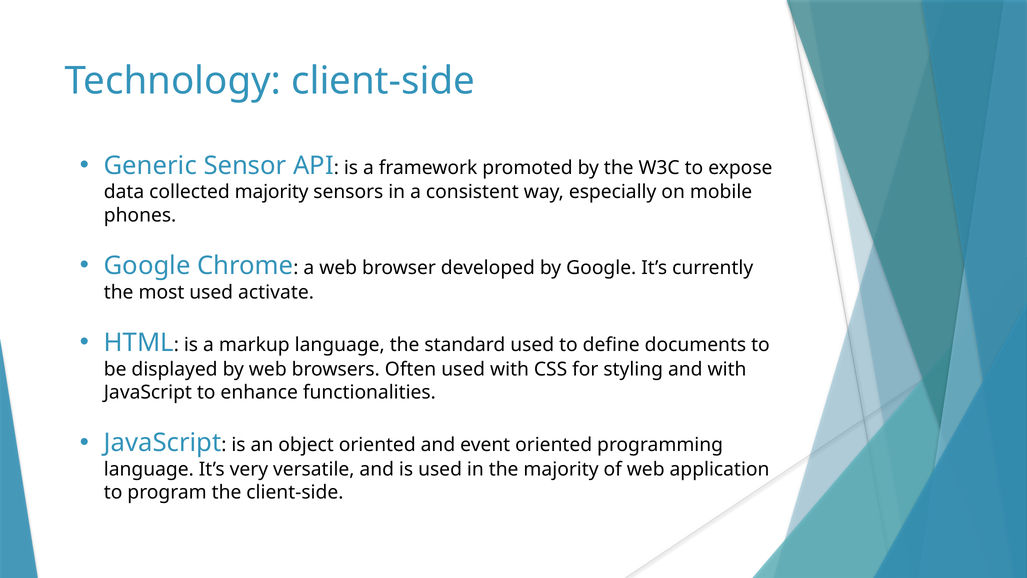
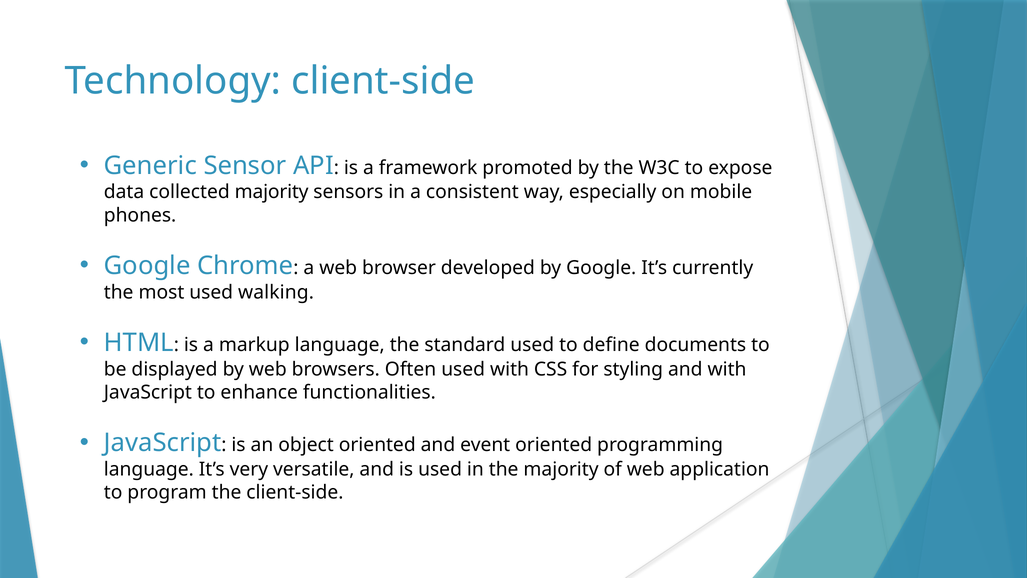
activate: activate -> walking
